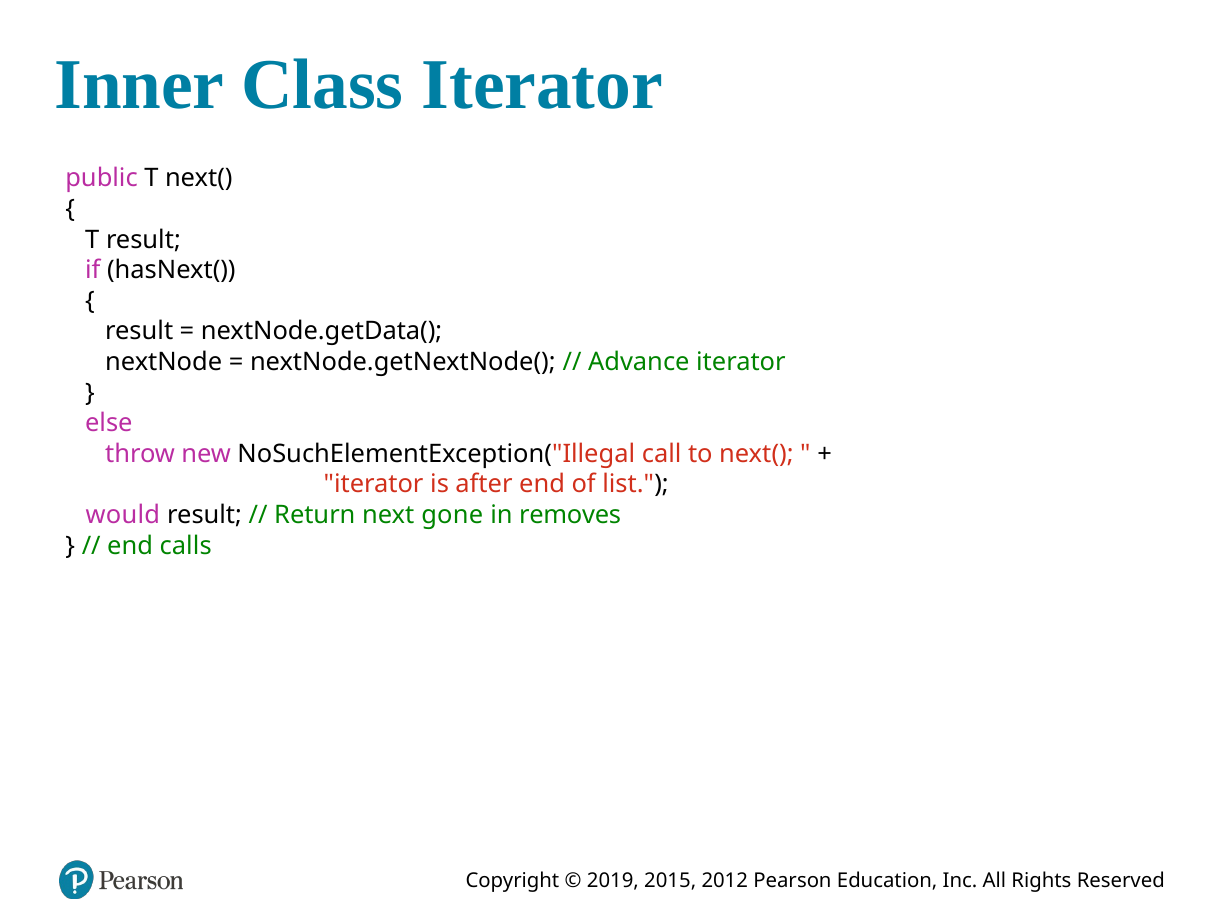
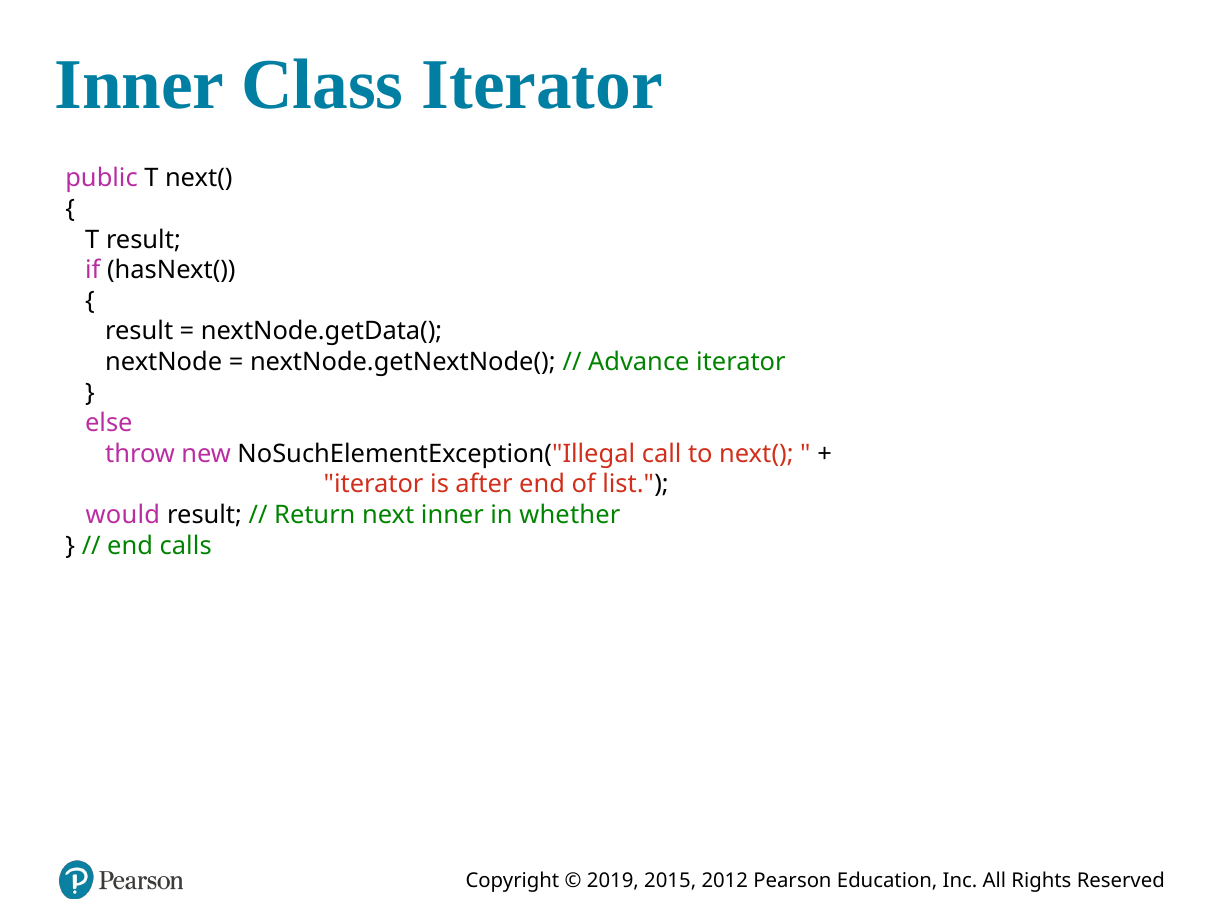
next gone: gone -> inner
removes: removes -> whether
